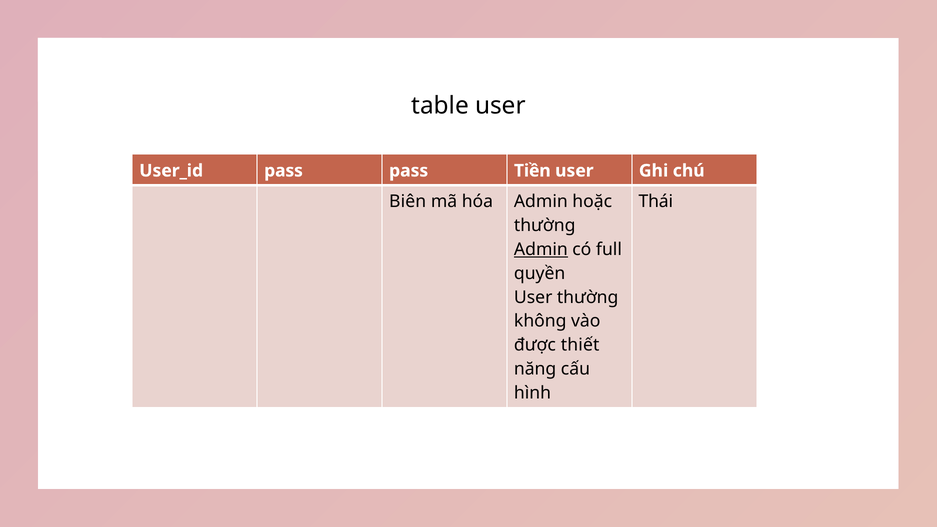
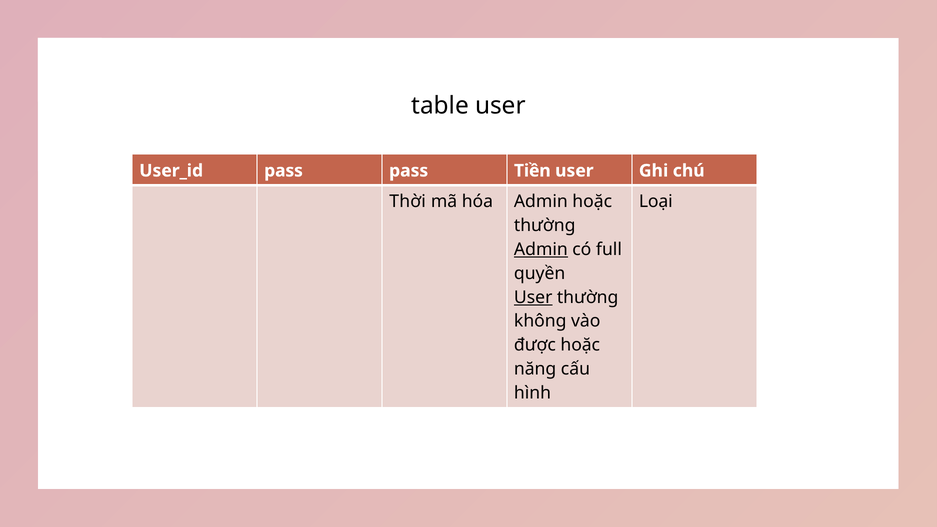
Biên: Biên -> Thời
Thái: Thái -> Loại
User at (533, 297) underline: none -> present
được thiết: thiết -> hoặc
